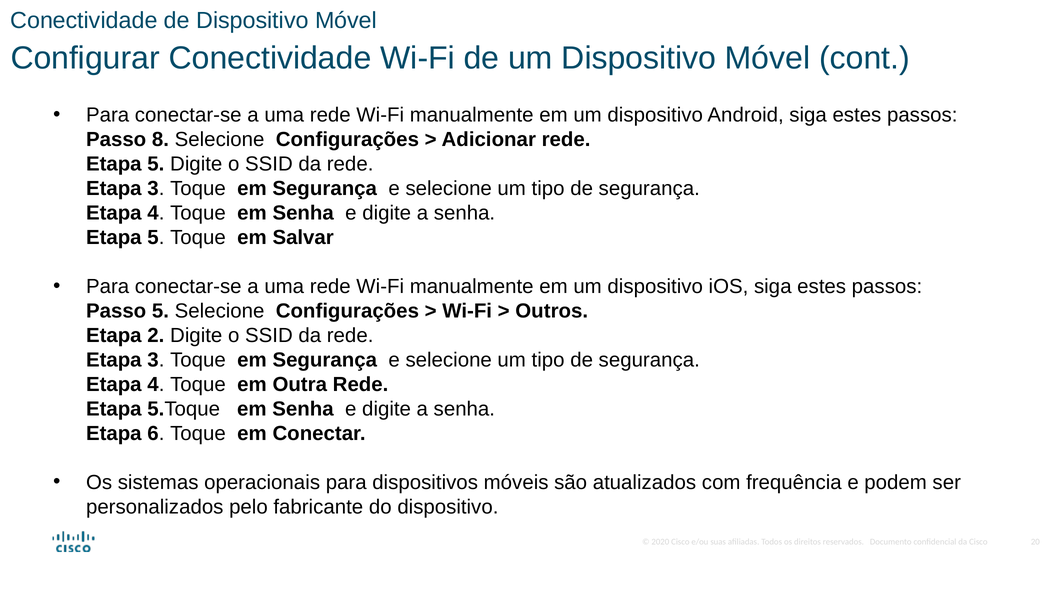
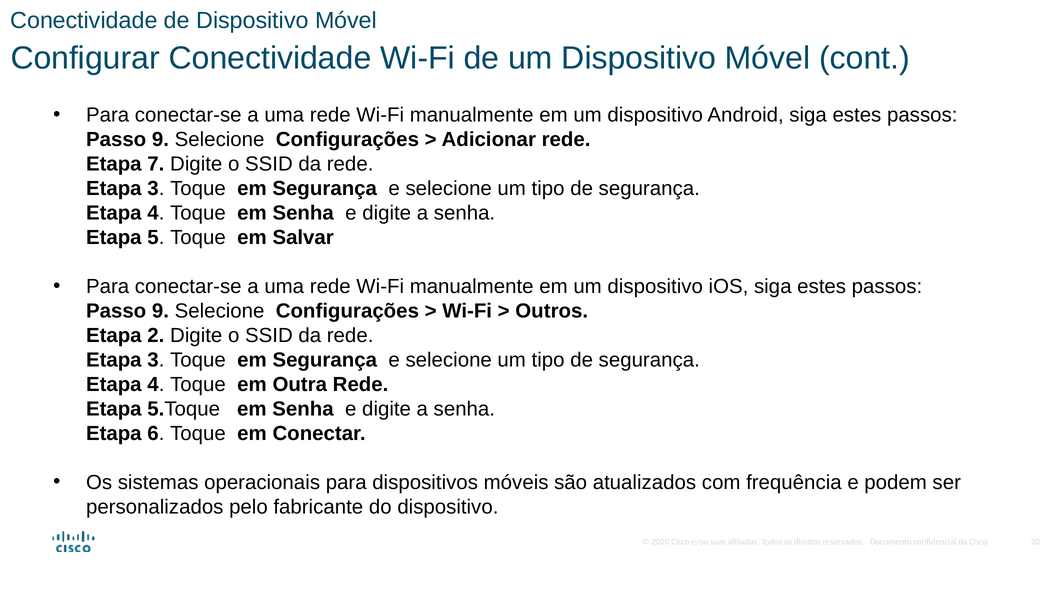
8 at (160, 140): 8 -> 9
5 at (156, 164): 5 -> 7
5 at (160, 311): 5 -> 9
